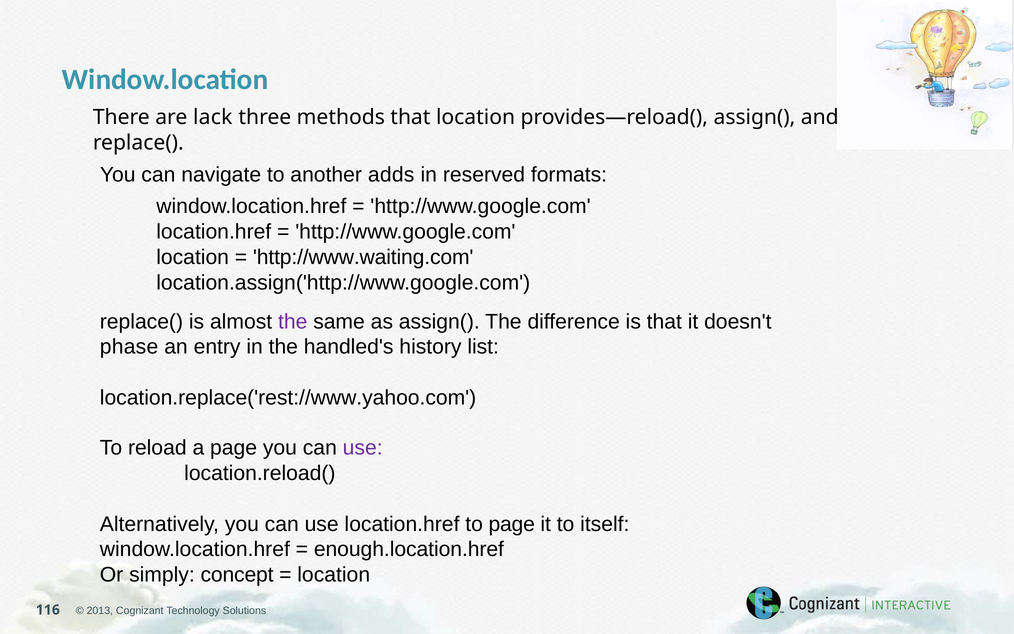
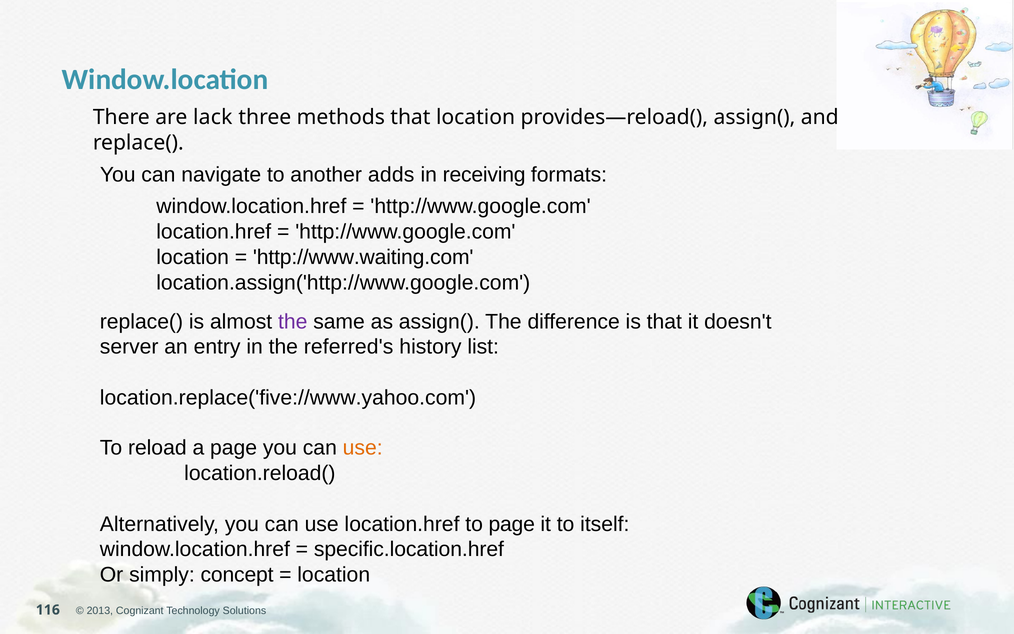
reserved: reserved -> receiving
phase: phase -> server
handled's: handled's -> referred's
location.replace('rest://www.yahoo.com: location.replace('rest://www.yahoo.com -> location.replace('five://www.yahoo.com
use at (363, 448) colour: purple -> orange
enough.location.href: enough.location.href -> specific.location.href
